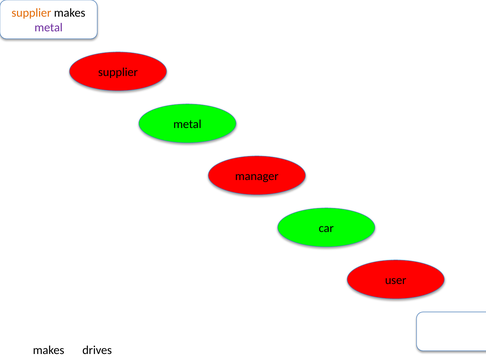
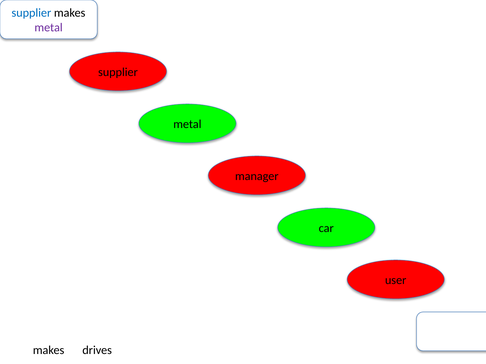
supplier at (31, 13) colour: orange -> blue
